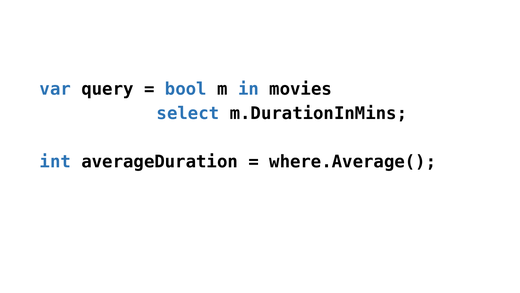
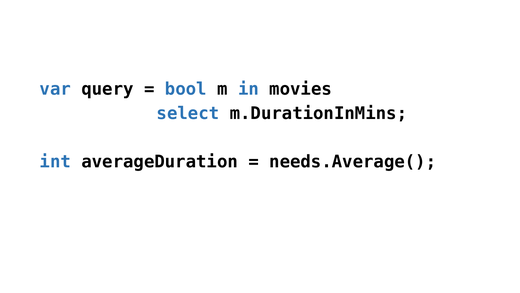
where.Average(: where.Average( -> needs.Average(
